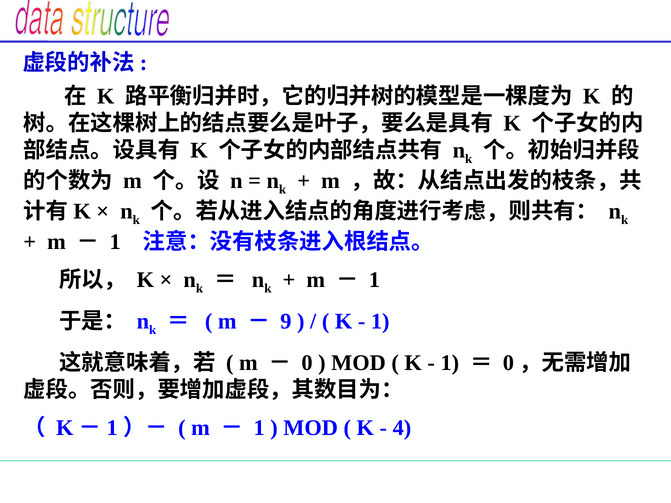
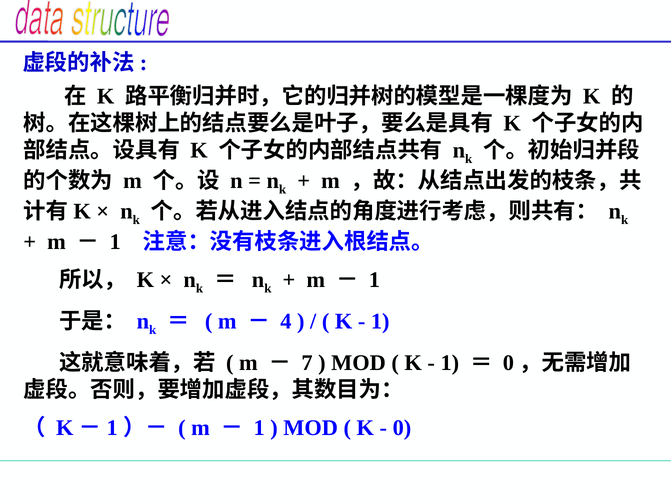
9: 9 -> 4
0: 0 -> 7
4: 4 -> 0
